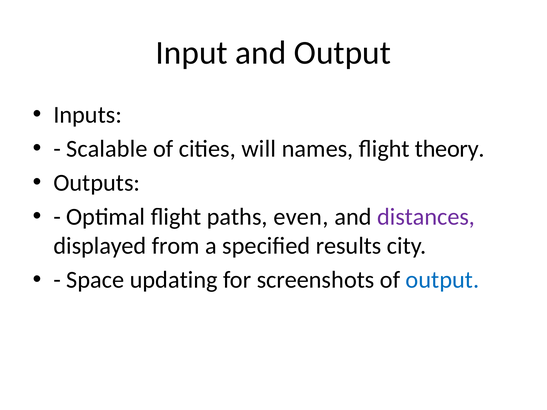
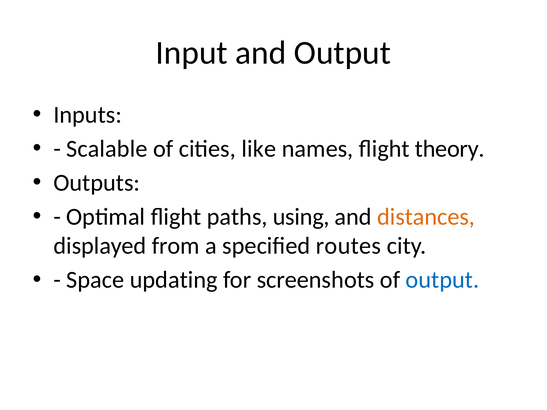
will: will -> like
even: even -> using
distances colour: purple -> orange
results: results -> routes
